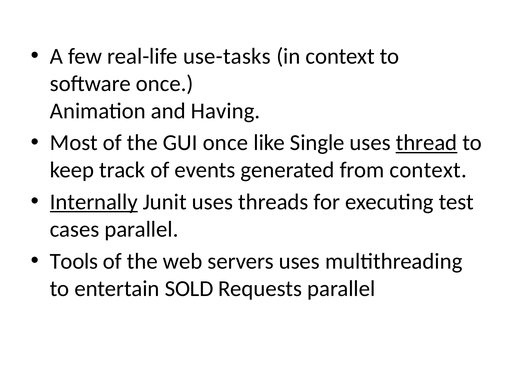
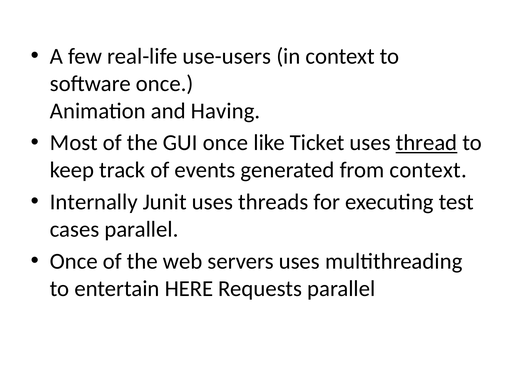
use-tasks: use-tasks -> use-users
Single: Single -> Ticket
Internally underline: present -> none
Tools at (74, 261): Tools -> Once
SOLD: SOLD -> HERE
